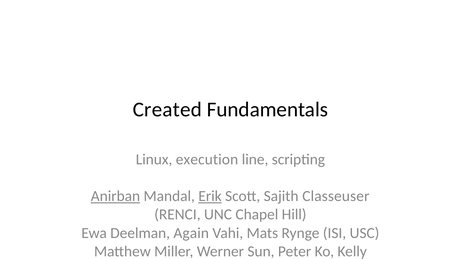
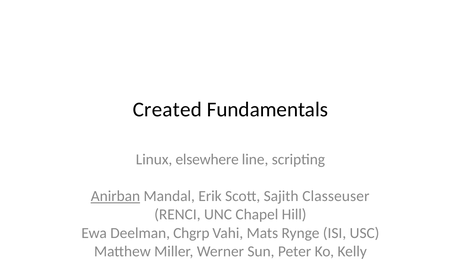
execution: execution -> elsewhere
Erik underline: present -> none
Again: Again -> Chgrp
